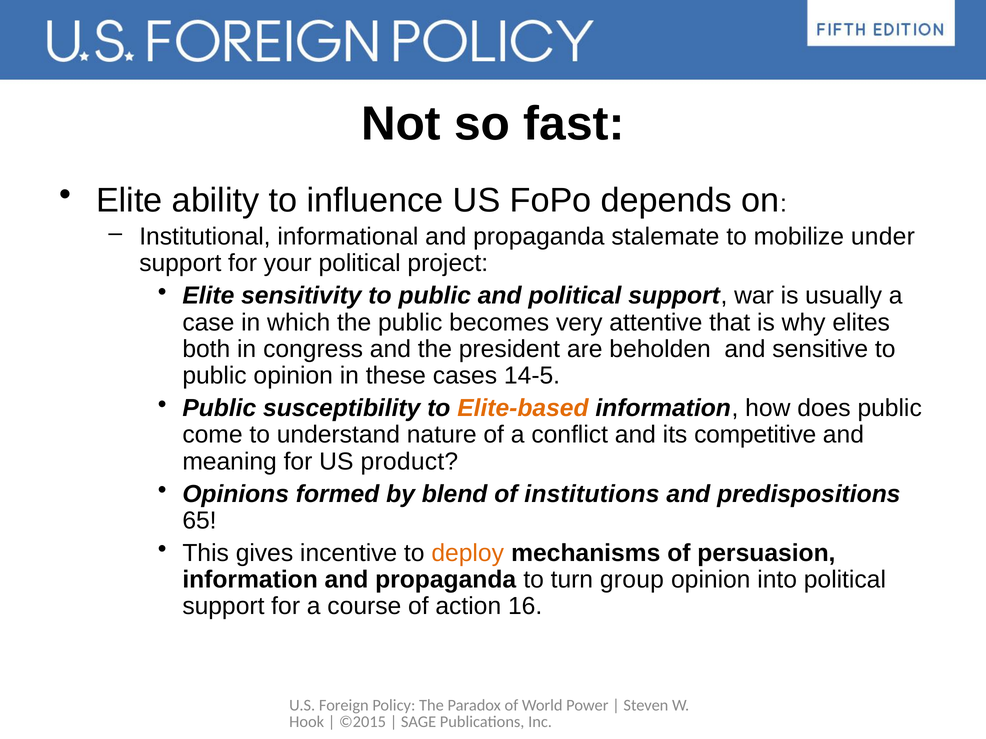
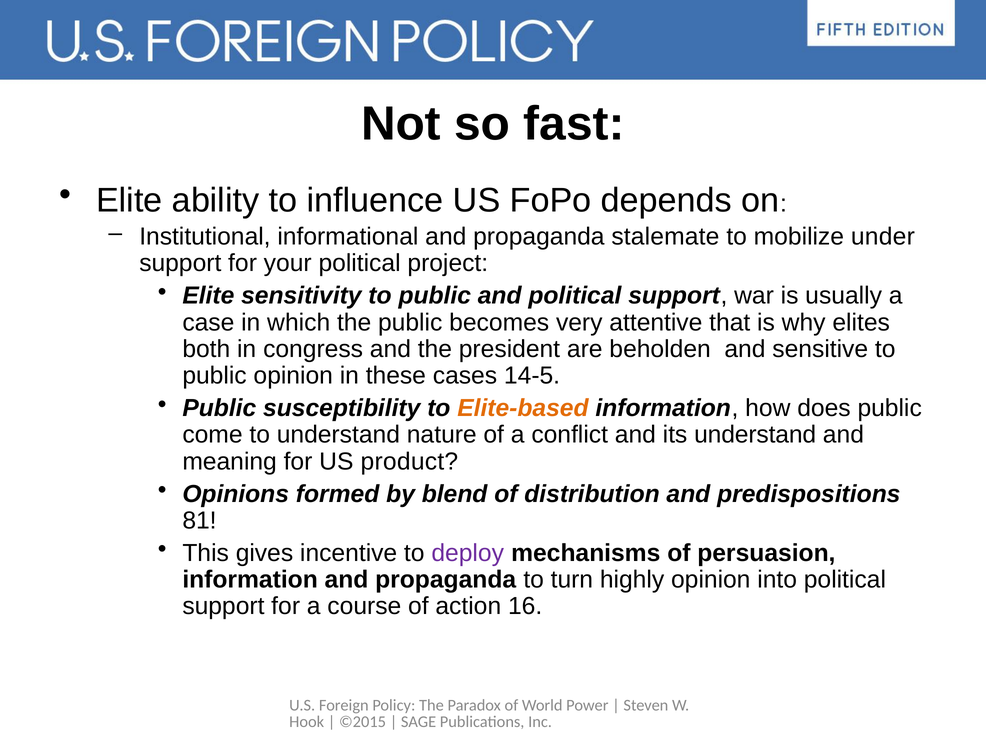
its competitive: competitive -> understand
institutions: institutions -> distribution
65: 65 -> 81
deploy colour: orange -> purple
group: group -> highly
